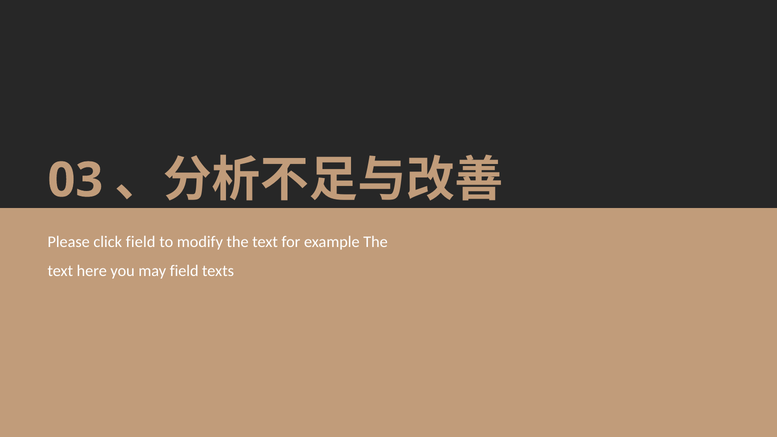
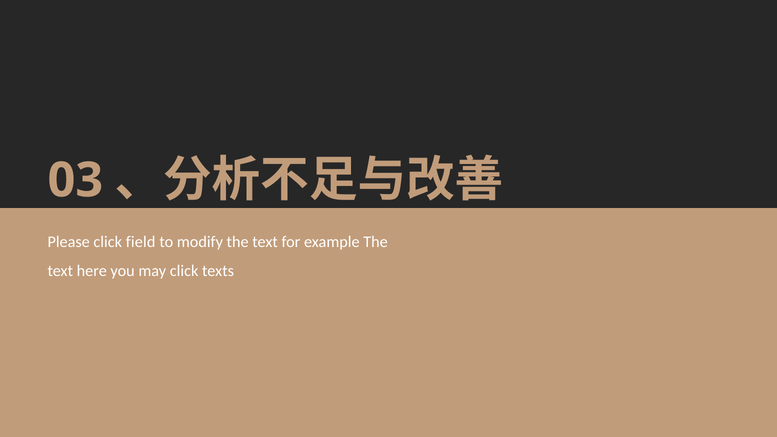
may field: field -> click
